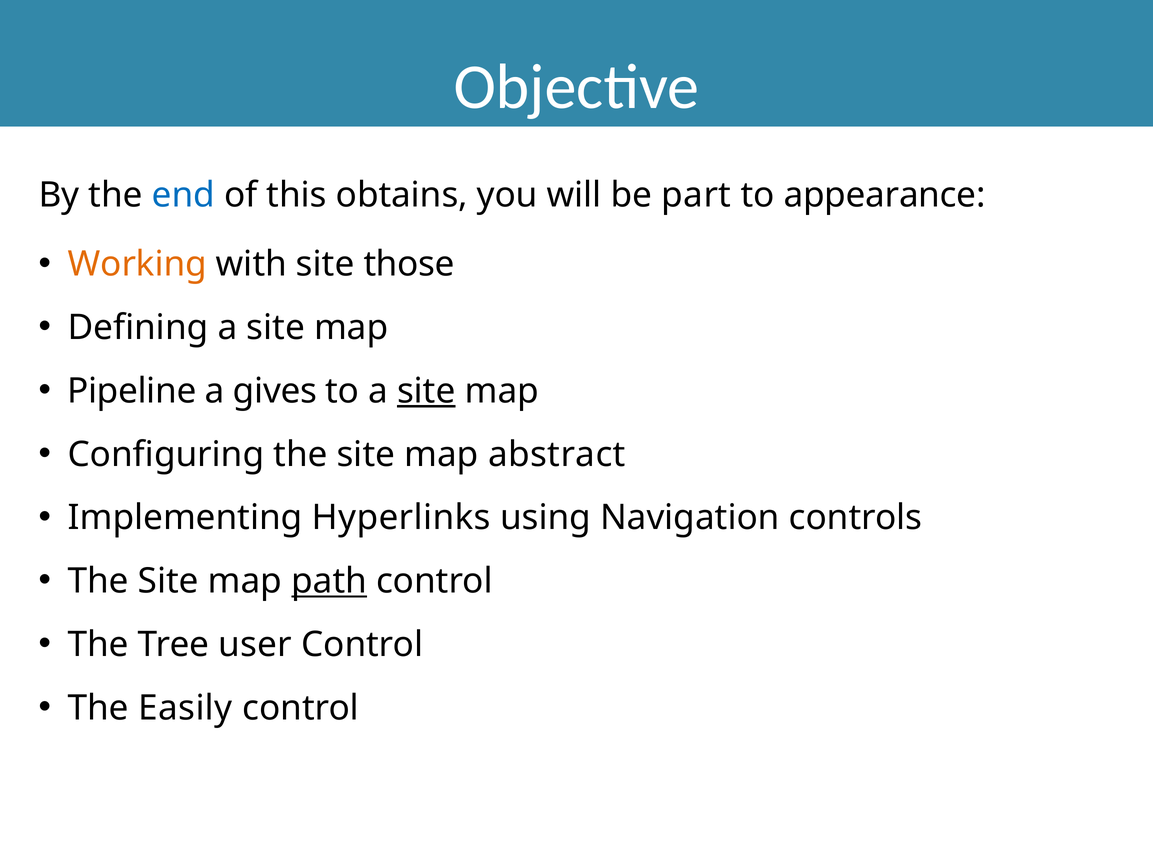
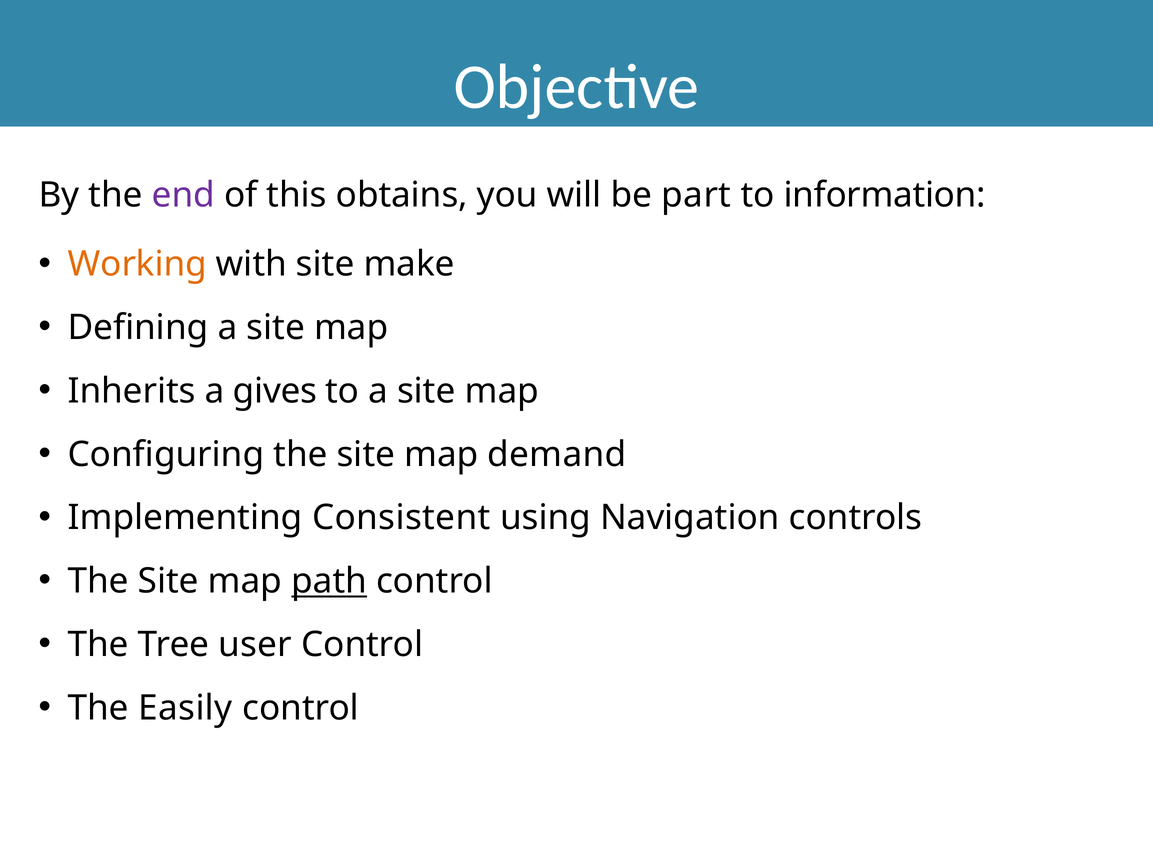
end colour: blue -> purple
appearance: appearance -> information
those: those -> make
Pipeline: Pipeline -> Inherits
site at (426, 391) underline: present -> none
abstract: abstract -> demand
Hyperlinks: Hyperlinks -> Consistent
